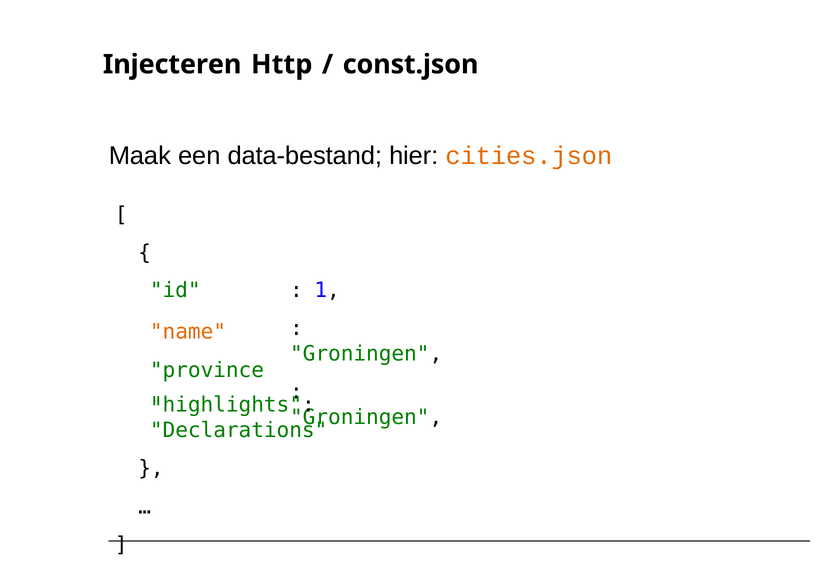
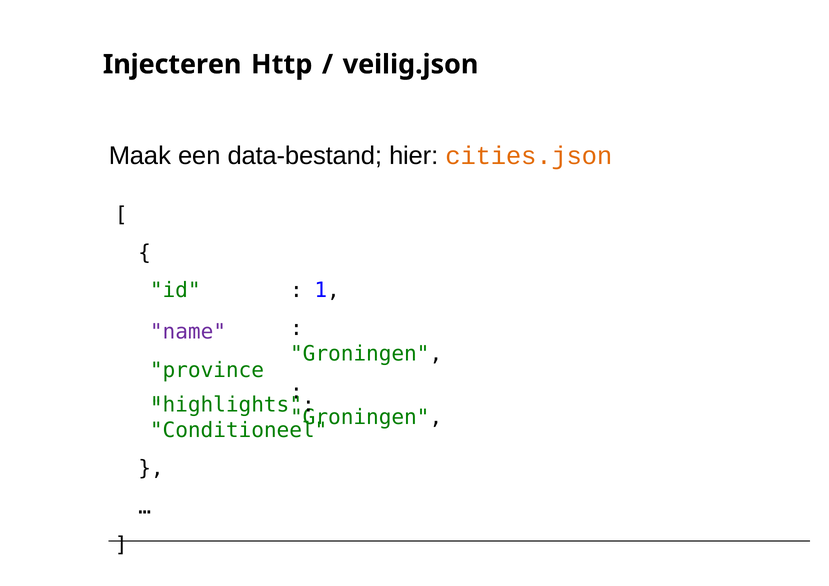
const.json: const.json -> veilig.json
name colour: orange -> purple
Declarations: Declarations -> Conditioneel
